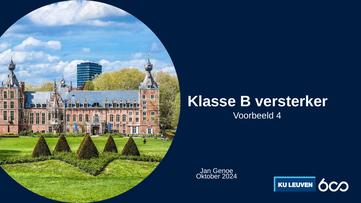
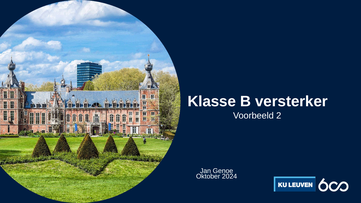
4: 4 -> 2
